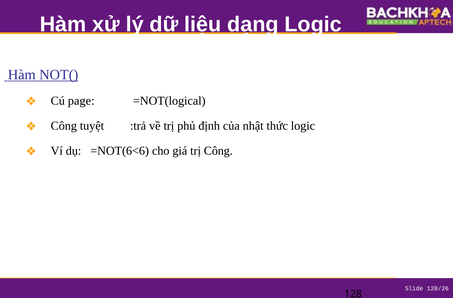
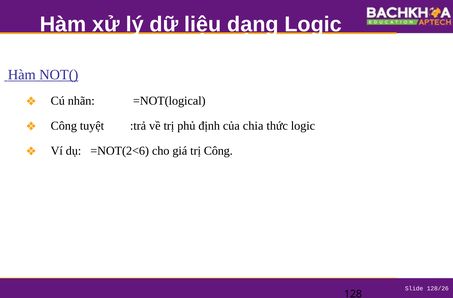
page: page -> nhãn
nhật: nhật -> chia
=NOT(6<6: =NOT(6<6 -> =NOT(2<6
